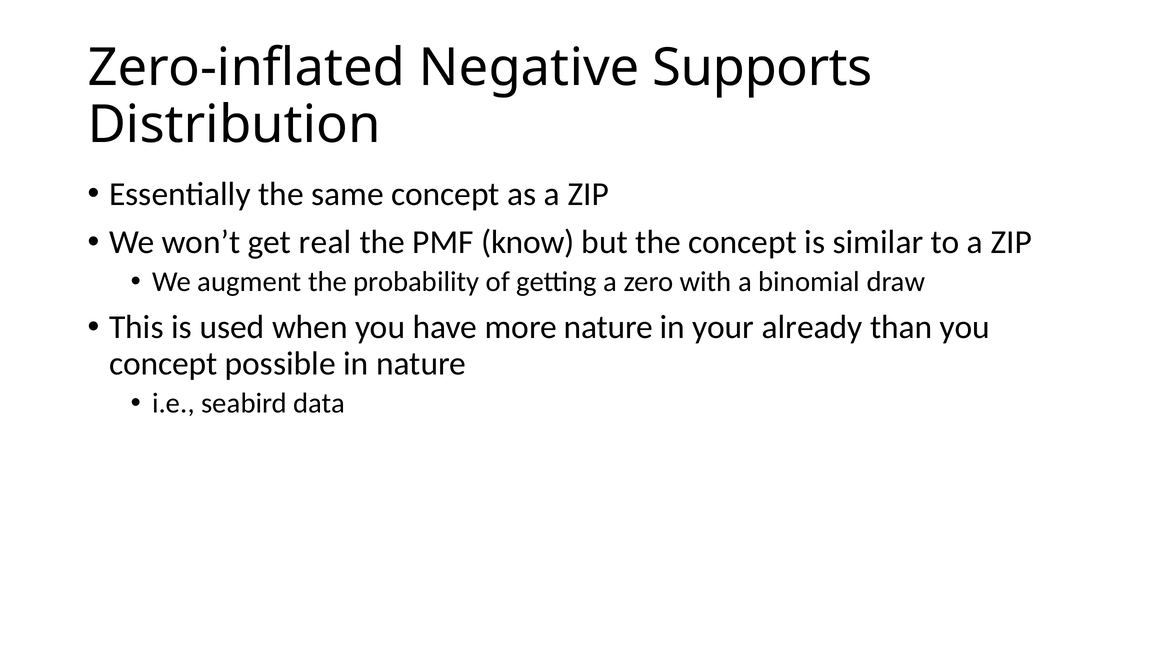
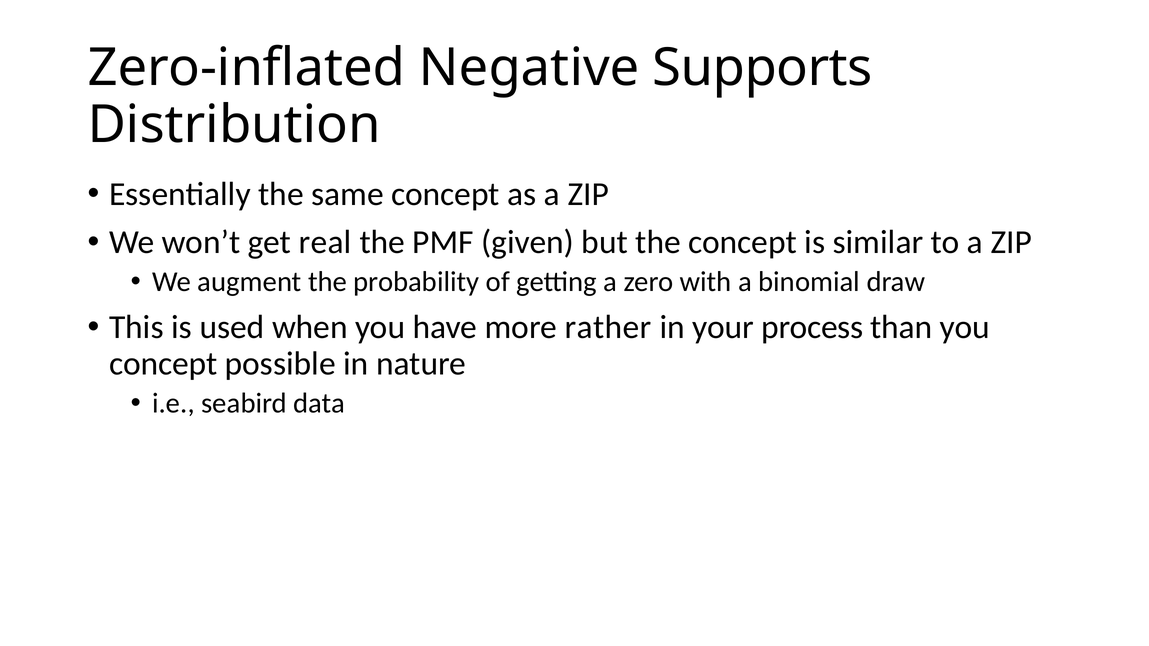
know: know -> given
more nature: nature -> rather
already: already -> process
